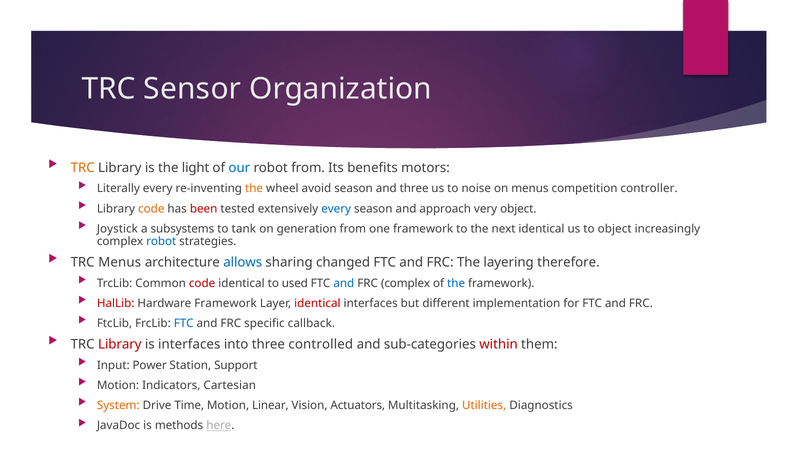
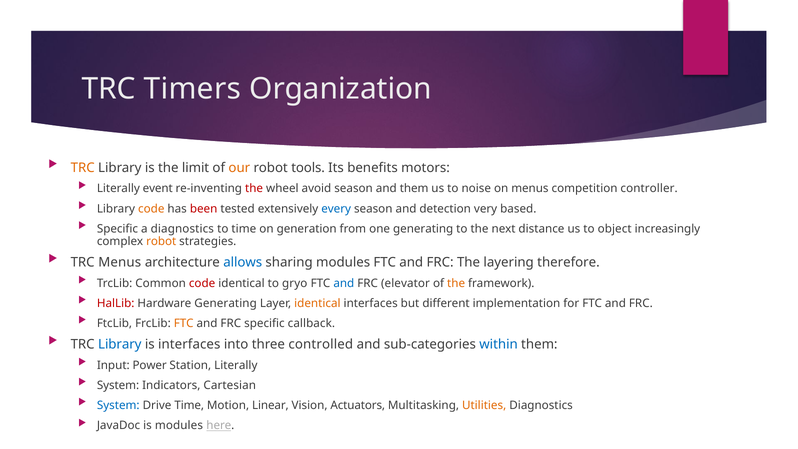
Sensor: Sensor -> Timers
light: light -> limit
our colour: blue -> orange
robot from: from -> tools
Literally every: every -> event
the at (254, 189) colour: orange -> red
and three: three -> them
approach: approach -> detection
very object: object -> based
Joystick at (117, 229): Joystick -> Specific
a subsystems: subsystems -> diagnostics
to tank: tank -> time
one framework: framework -> generating
next identical: identical -> distance
robot at (161, 241) colour: blue -> orange
sharing changed: changed -> modules
used: used -> gryo
FRC complex: complex -> elevator
the at (456, 283) colour: blue -> orange
Hardware Framework: Framework -> Generating
identical at (317, 303) colour: red -> orange
FTC at (184, 323) colour: blue -> orange
Library at (120, 344) colour: red -> blue
within colour: red -> blue
Station Support: Support -> Literally
Motion at (118, 385): Motion -> System
System at (118, 405) colour: orange -> blue
is methods: methods -> modules
